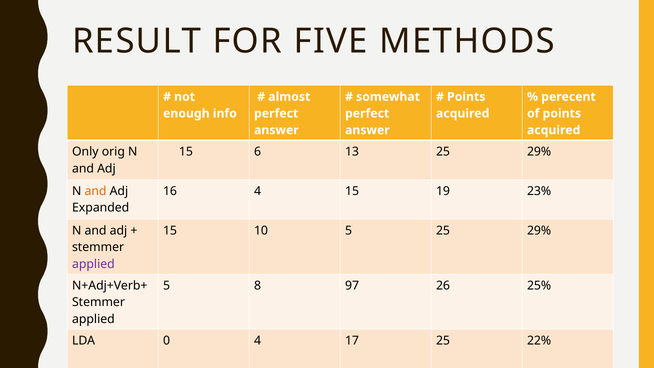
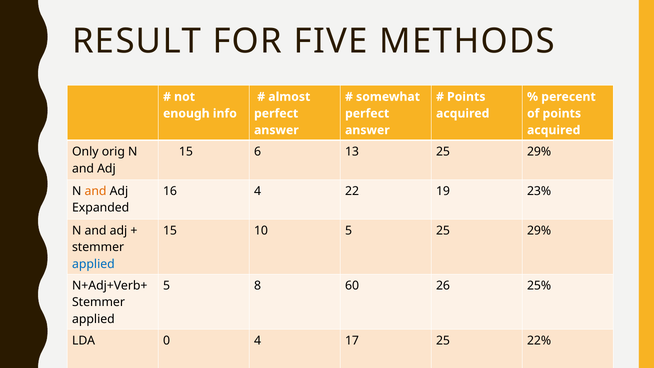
4 15: 15 -> 22
applied at (93, 264) colour: purple -> blue
97: 97 -> 60
